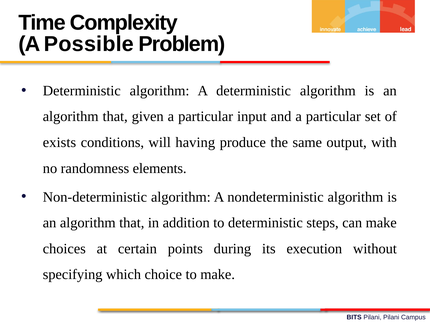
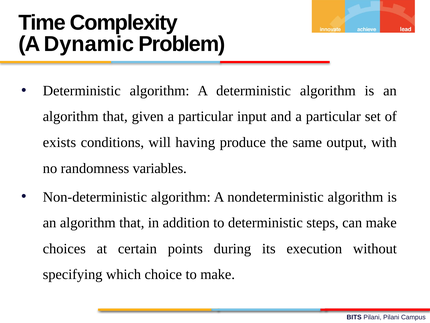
Possible: Possible -> Dynamic
elements: elements -> variables
